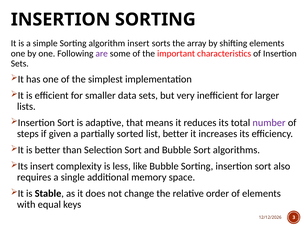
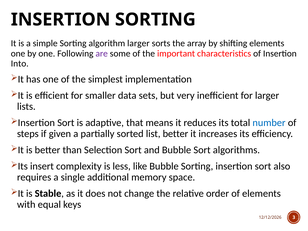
algorithm insert: insert -> larger
Sets at (20, 63): Sets -> Into
number colour: purple -> blue
